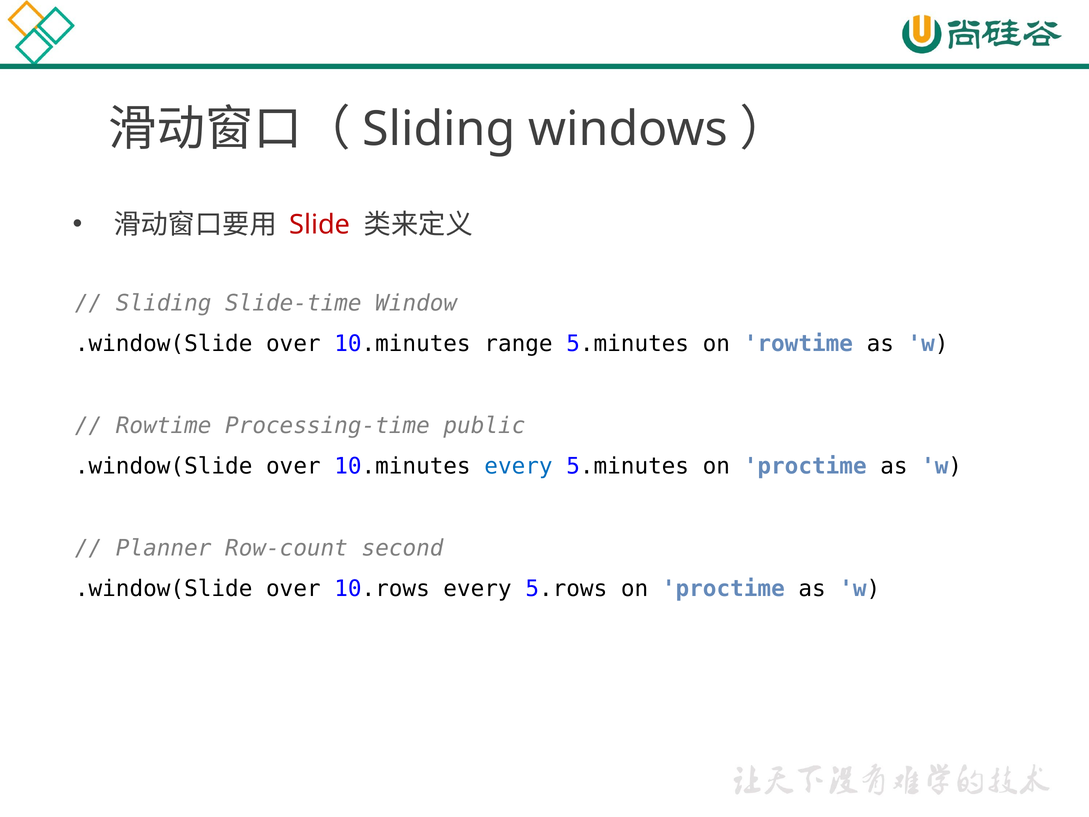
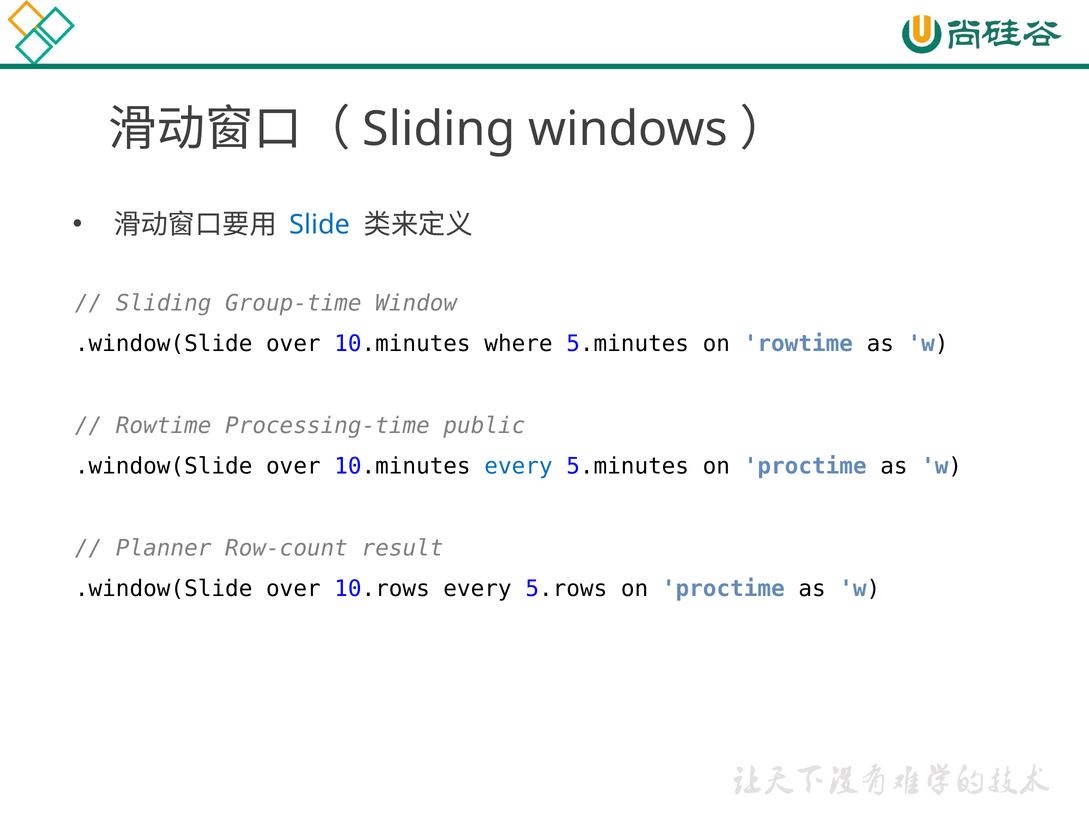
Slide colour: red -> blue
Slide-time: Slide-time -> Group-time
range: range -> where
second: second -> result
